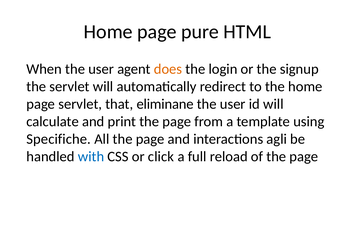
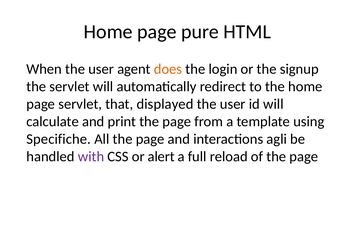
eliminane: eliminane -> displayed
with colour: blue -> purple
click: click -> alert
